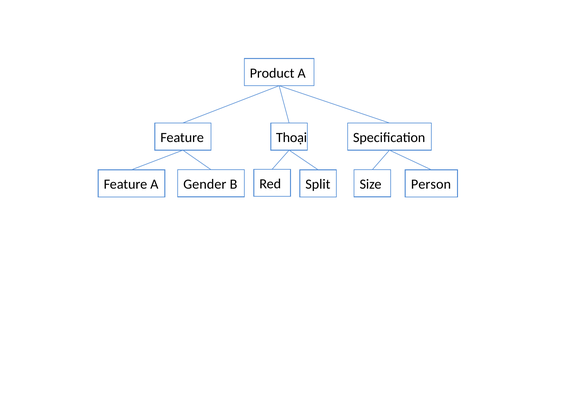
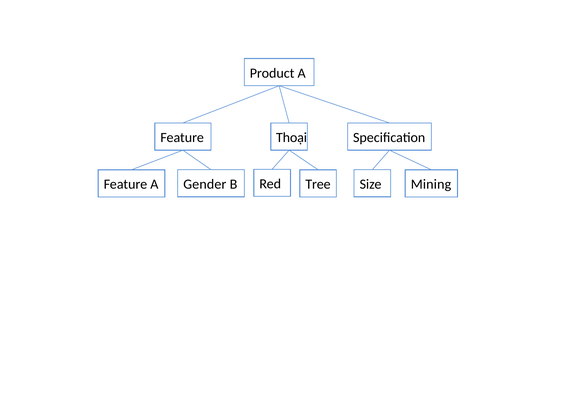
Split: Split -> Tree
Person: Person -> Mining
